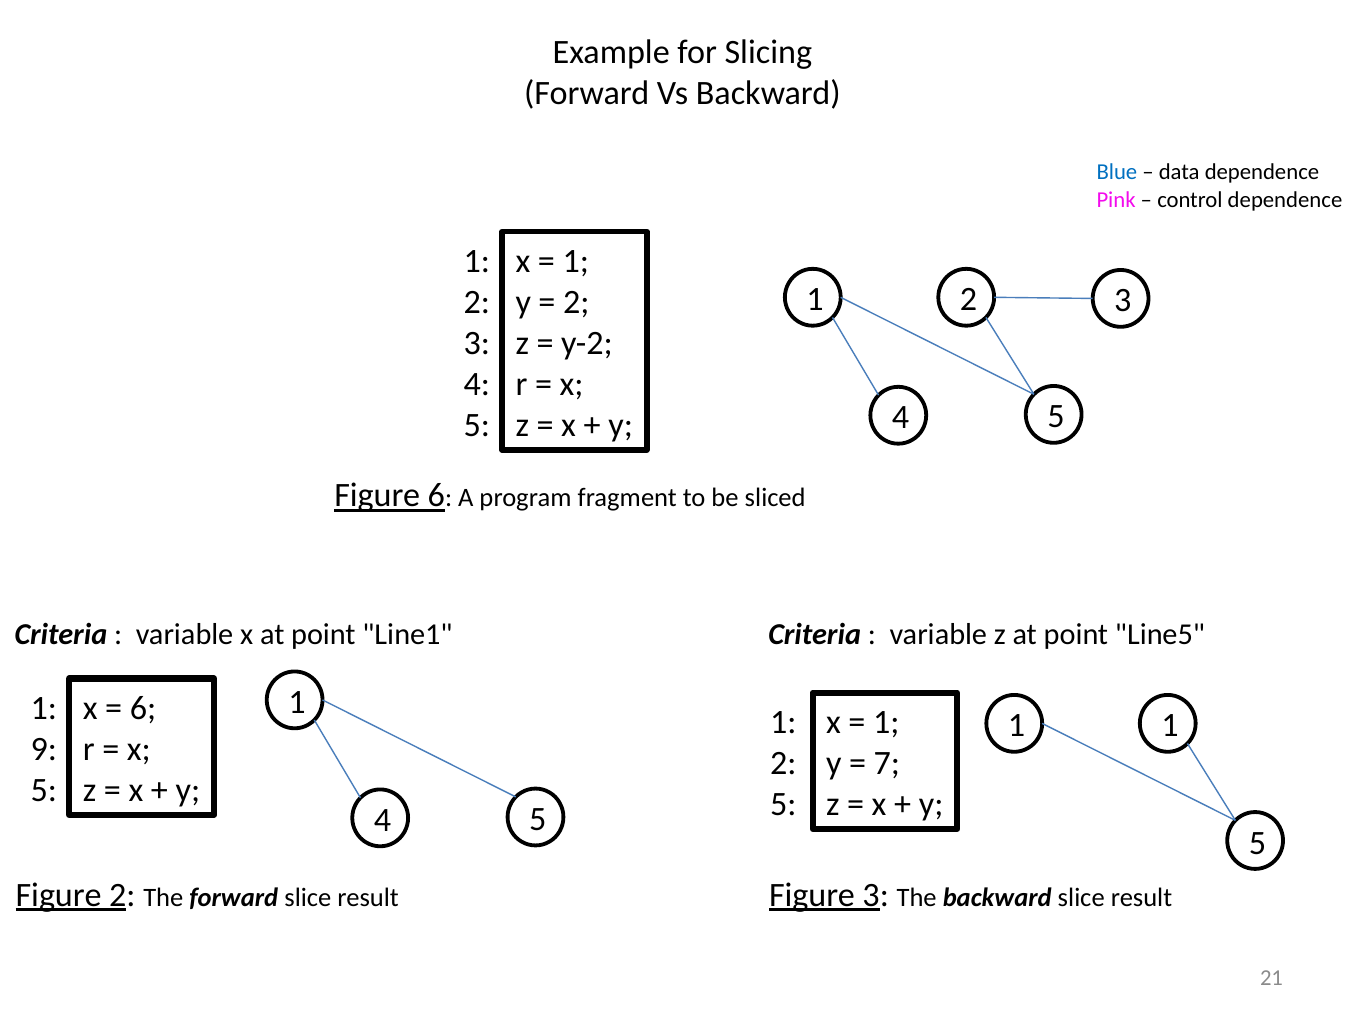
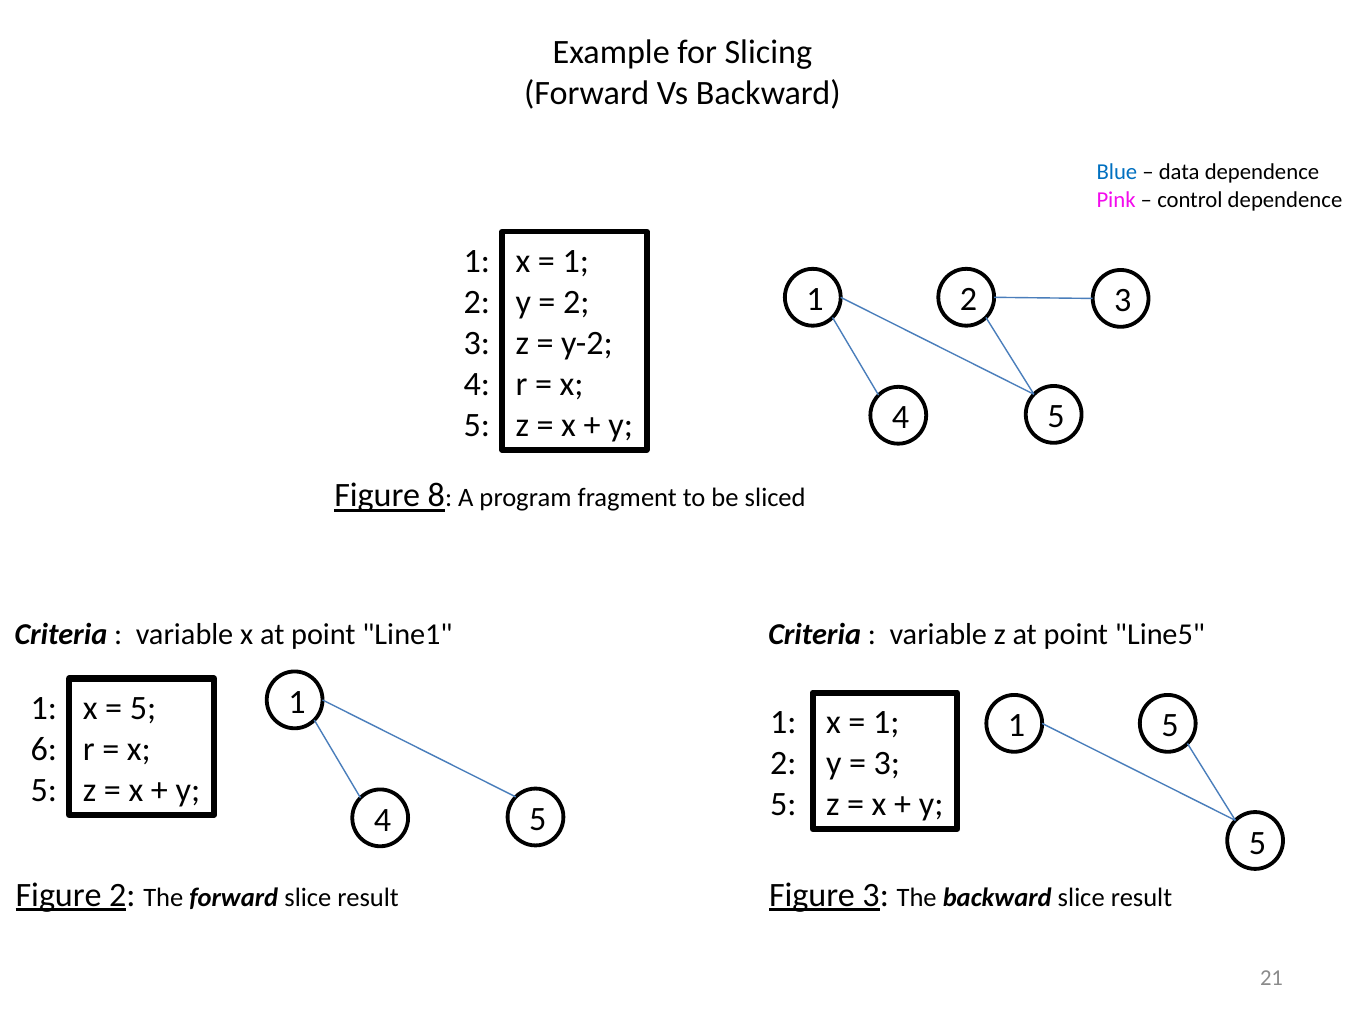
Figure 6: 6 -> 8
6 at (143, 708): 6 -> 5
1 1: 1 -> 5
9: 9 -> 6
7 at (887, 763): 7 -> 3
